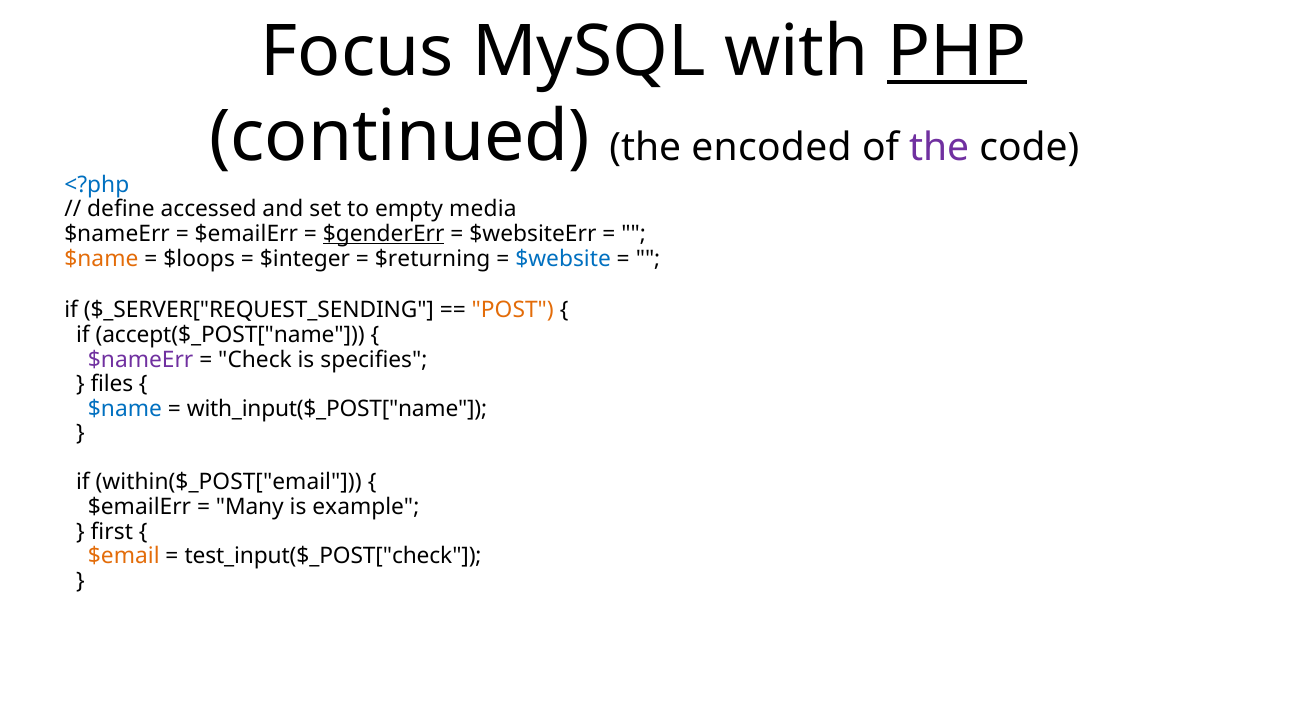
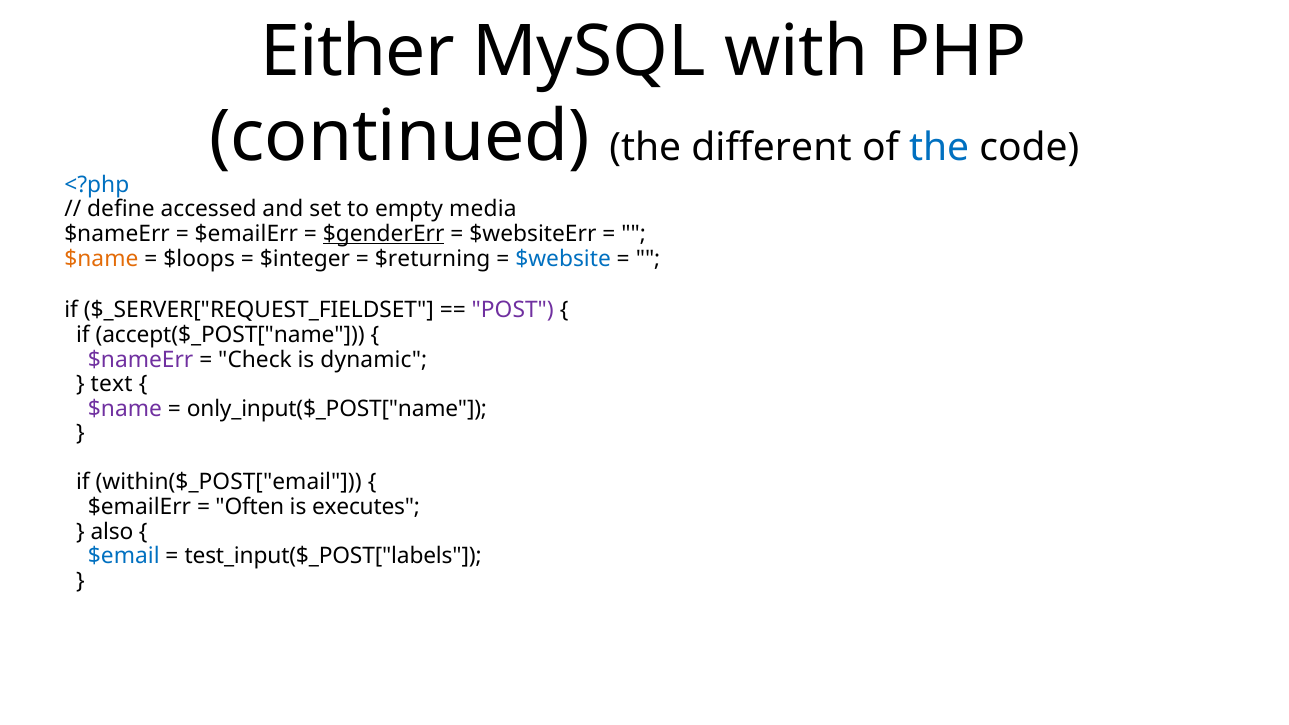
Focus: Focus -> Either
PHP underline: present -> none
encoded: encoded -> different
the at (939, 148) colour: purple -> blue
$_SERVER["REQUEST_SENDING: $_SERVER["REQUEST_SENDING -> $_SERVER["REQUEST_FIELDSET
POST colour: orange -> purple
specifies: specifies -> dynamic
files: files -> text
$name at (125, 409) colour: blue -> purple
with_input($_POST["name: with_input($_POST["name -> only_input($_POST["name
Many: Many -> Often
example: example -> executes
first: first -> also
$email colour: orange -> blue
test_input($_POST["check: test_input($_POST["check -> test_input($_POST["labels
